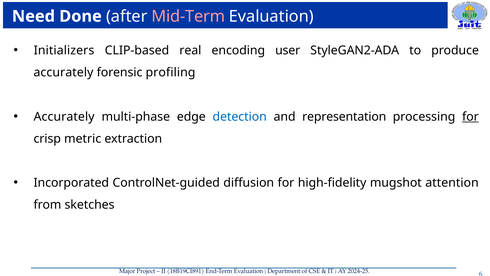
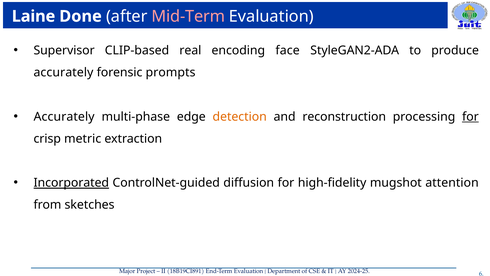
Need: Need -> Laine
Initializers: Initializers -> Supervisor
user: user -> face
profiling: profiling -> prompts
detection colour: blue -> orange
representation: representation -> reconstruction
Incorporated underline: none -> present
